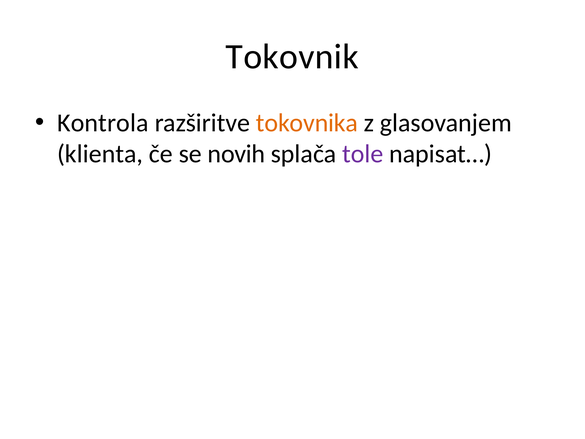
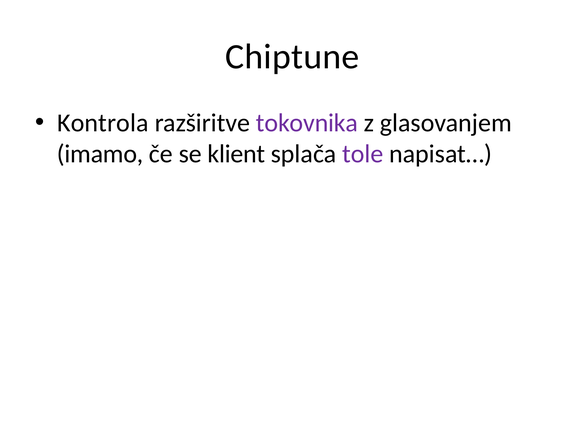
Tokovnik: Tokovnik -> Chiptune
tokovnika colour: orange -> purple
klienta: klienta -> imamo
novih: novih -> klient
